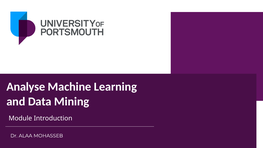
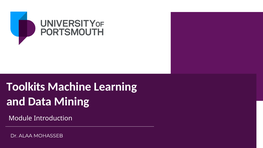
Analyse: Analyse -> Toolkits
